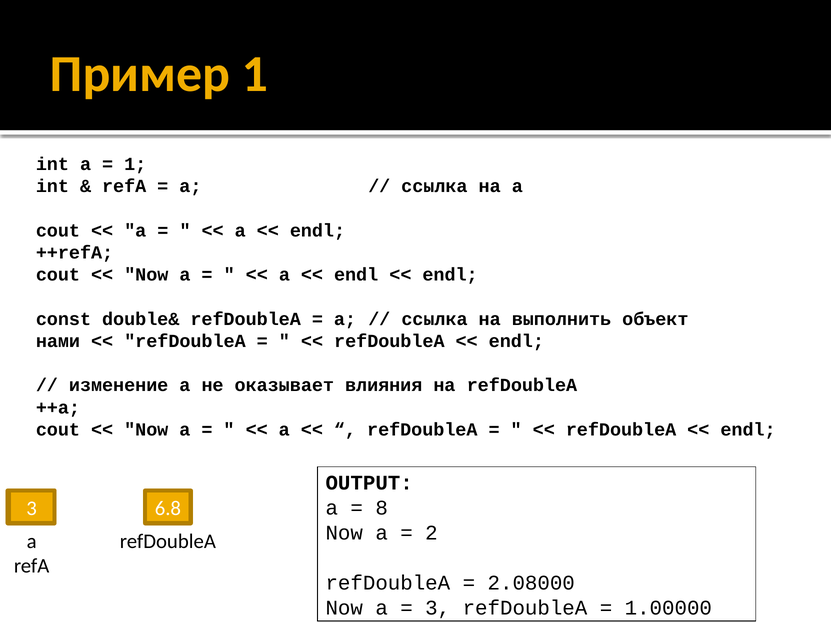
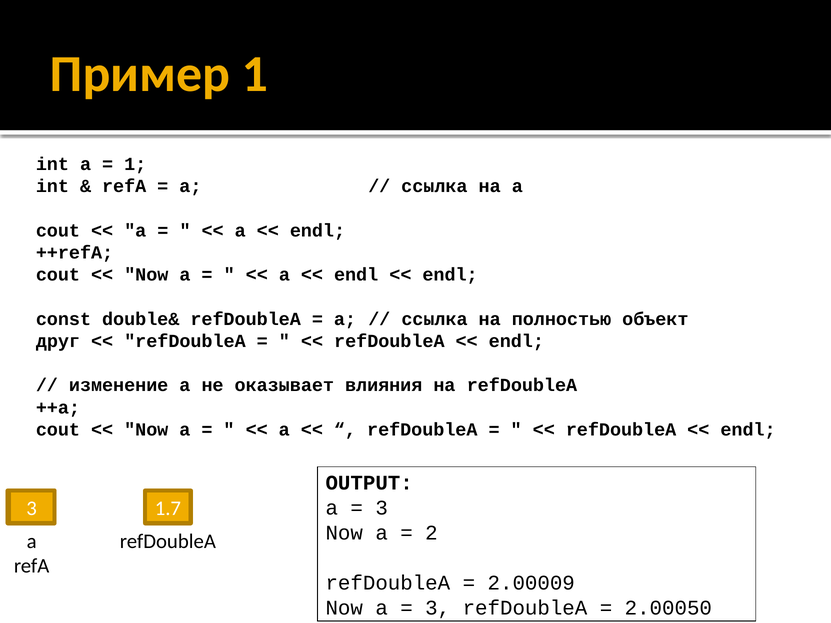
выполнить: выполнить -> полностью
нами: нами -> друг
6.8: 6.8 -> 1.7
8 at (382, 508): 8 -> 3
2.08000: 2.08000 -> 2.00009
1.00000: 1.00000 -> 2.00050
